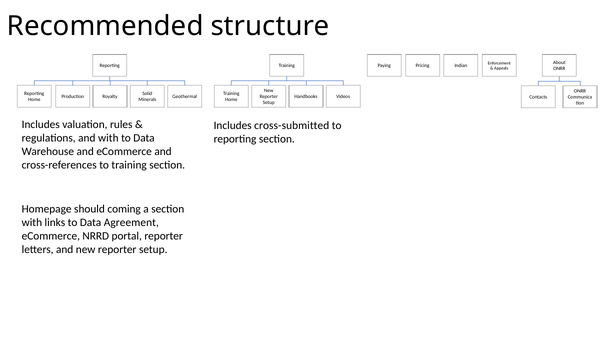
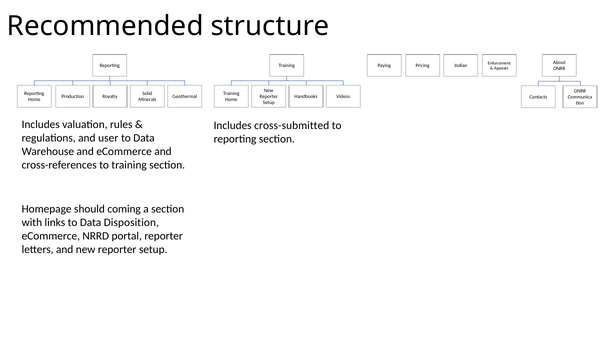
and with: with -> user
Agreement: Agreement -> Disposition
